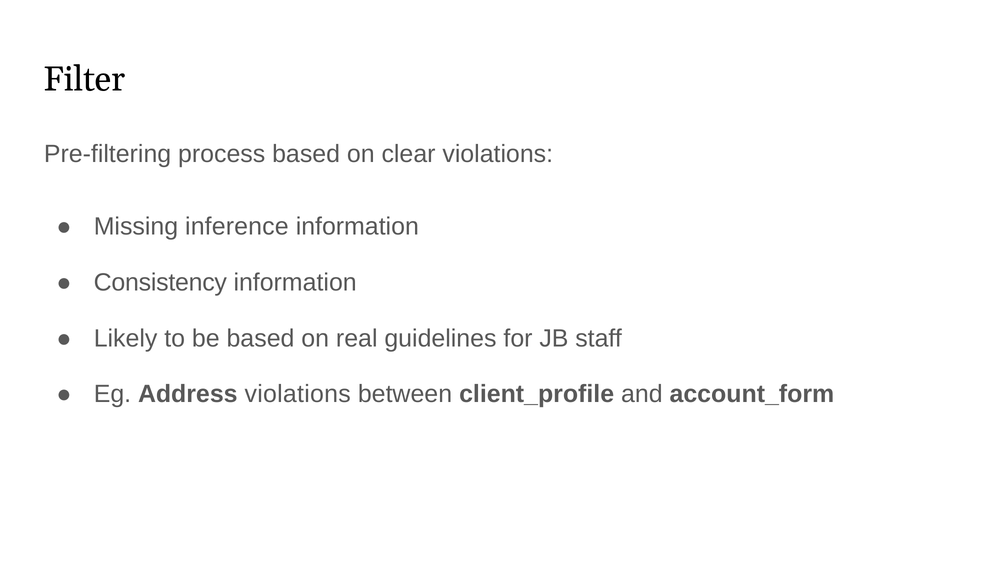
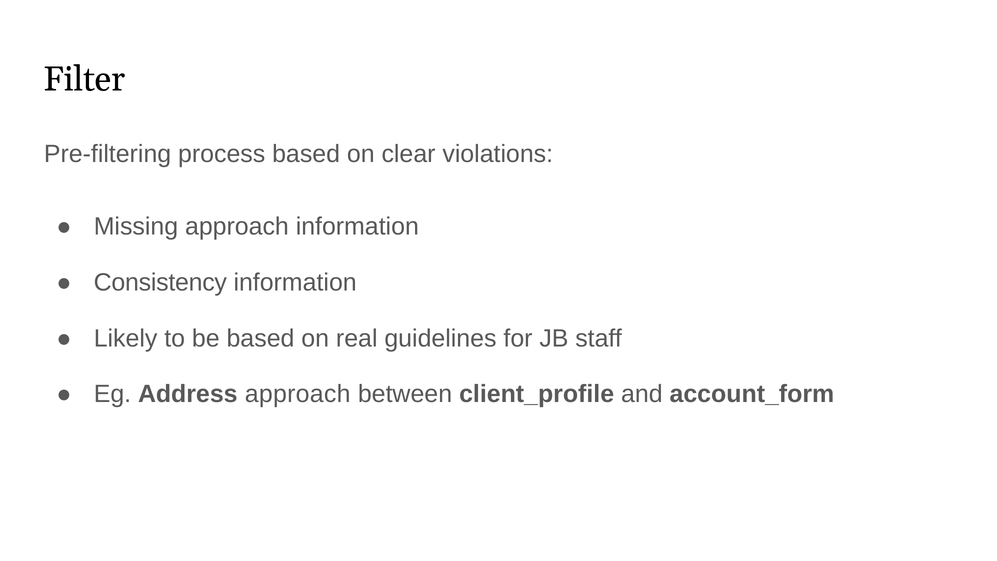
Missing inference: inference -> approach
Address violations: violations -> approach
